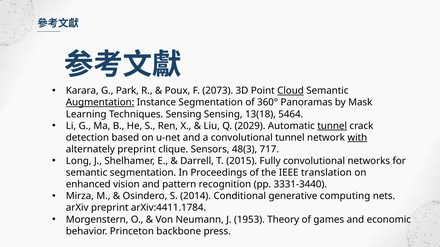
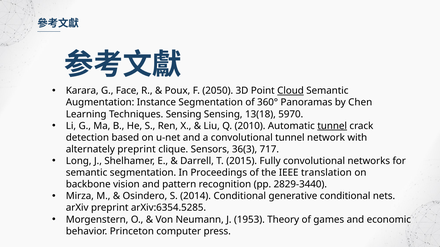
Park: Park -> Face
2073: 2073 -> 2050
Augmentation underline: present -> none
Mask: Mask -> Chen
5464: 5464 -> 5970
2029: 2029 -> 2010
with underline: present -> none
48(3: 48(3 -> 36(3
enhanced: enhanced -> backbone
3331-3440: 3331-3440 -> 2829-3440
generative computing: computing -> conditional
arXiv:4411.1784: arXiv:4411.1784 -> arXiv:6354.5285
backbone: backbone -> computer
